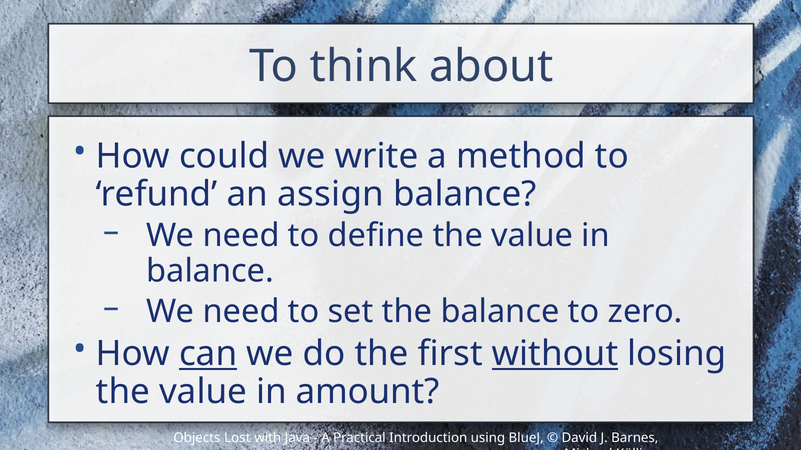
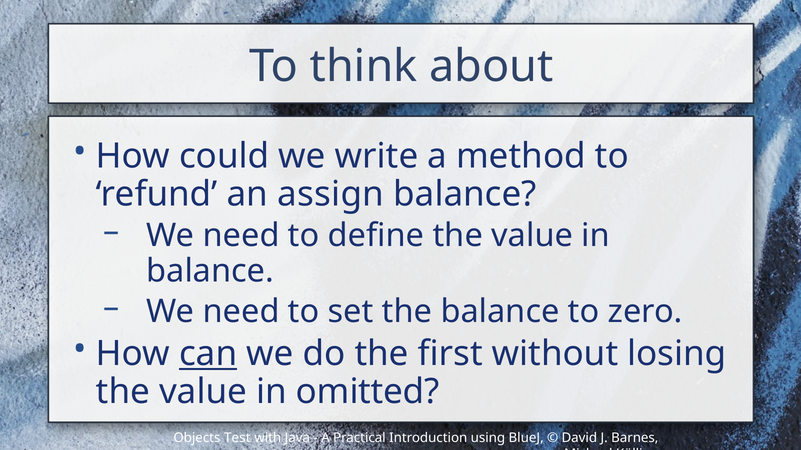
without underline: present -> none
amount: amount -> omitted
Lost: Lost -> Test
